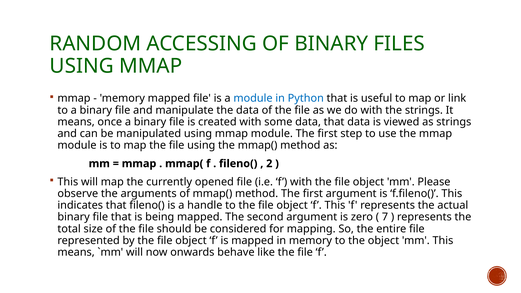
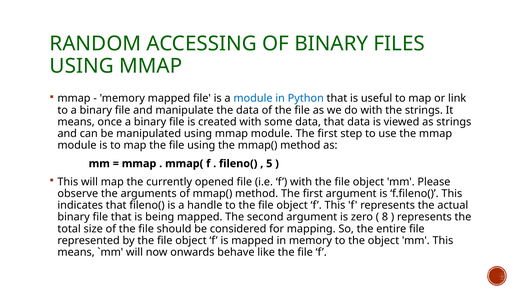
2: 2 -> 5
7: 7 -> 8
